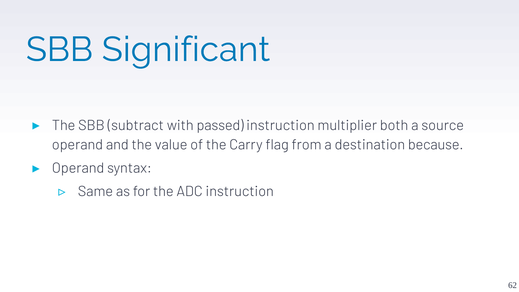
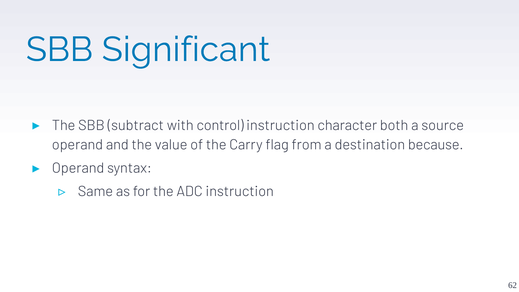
passed: passed -> control
multiplier: multiplier -> character
